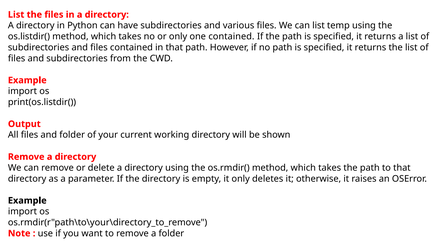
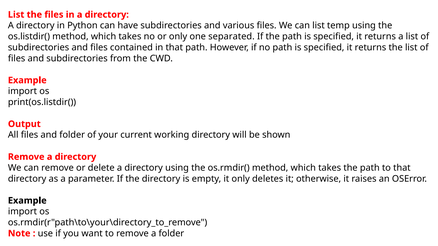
one contained: contained -> separated
